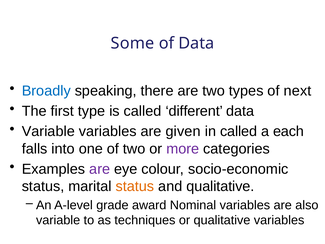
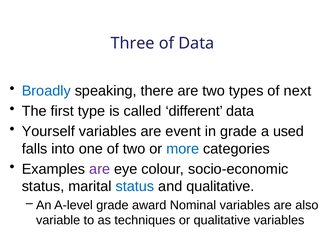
Some: Some -> Three
Variable at (48, 131): Variable -> Yourself
given: given -> event
in called: called -> grade
each: each -> used
more colour: purple -> blue
status at (135, 186) colour: orange -> blue
